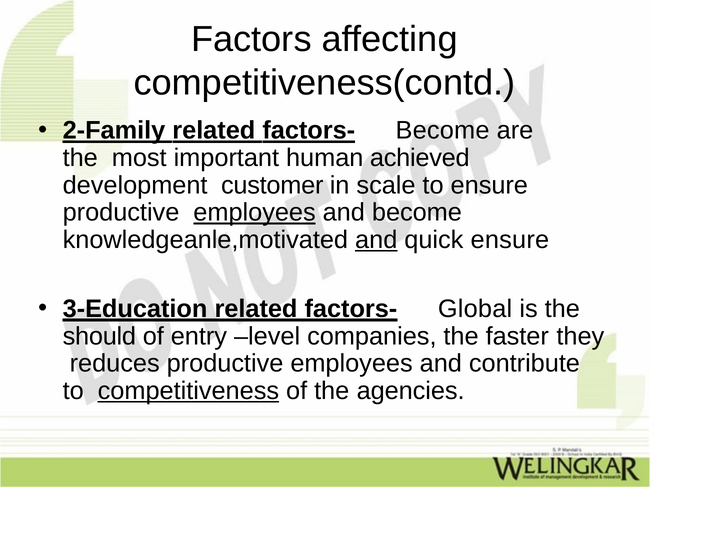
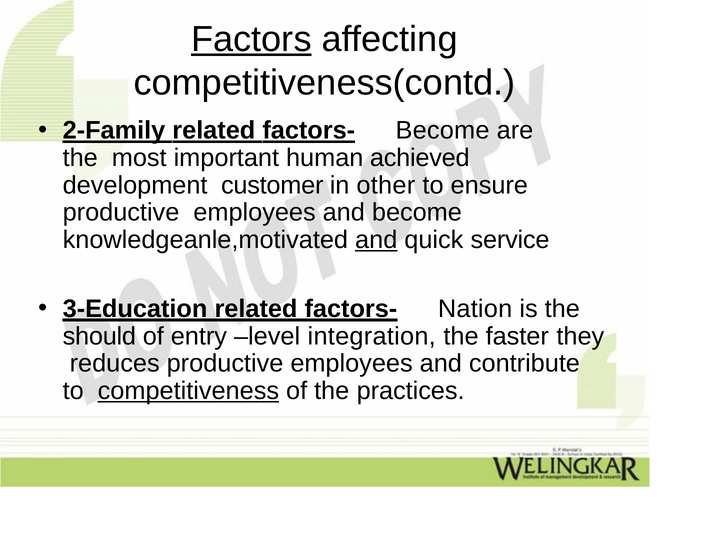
Factors underline: none -> present
scale: scale -> other
employees at (255, 213) underline: present -> none
quick ensure: ensure -> service
Global: Global -> Nation
companies: companies -> integration
agencies: agencies -> practices
